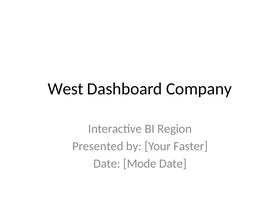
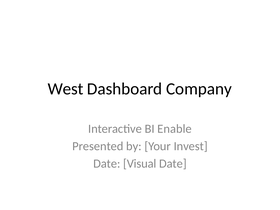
Region: Region -> Enable
Faster: Faster -> Invest
Mode: Mode -> Visual
